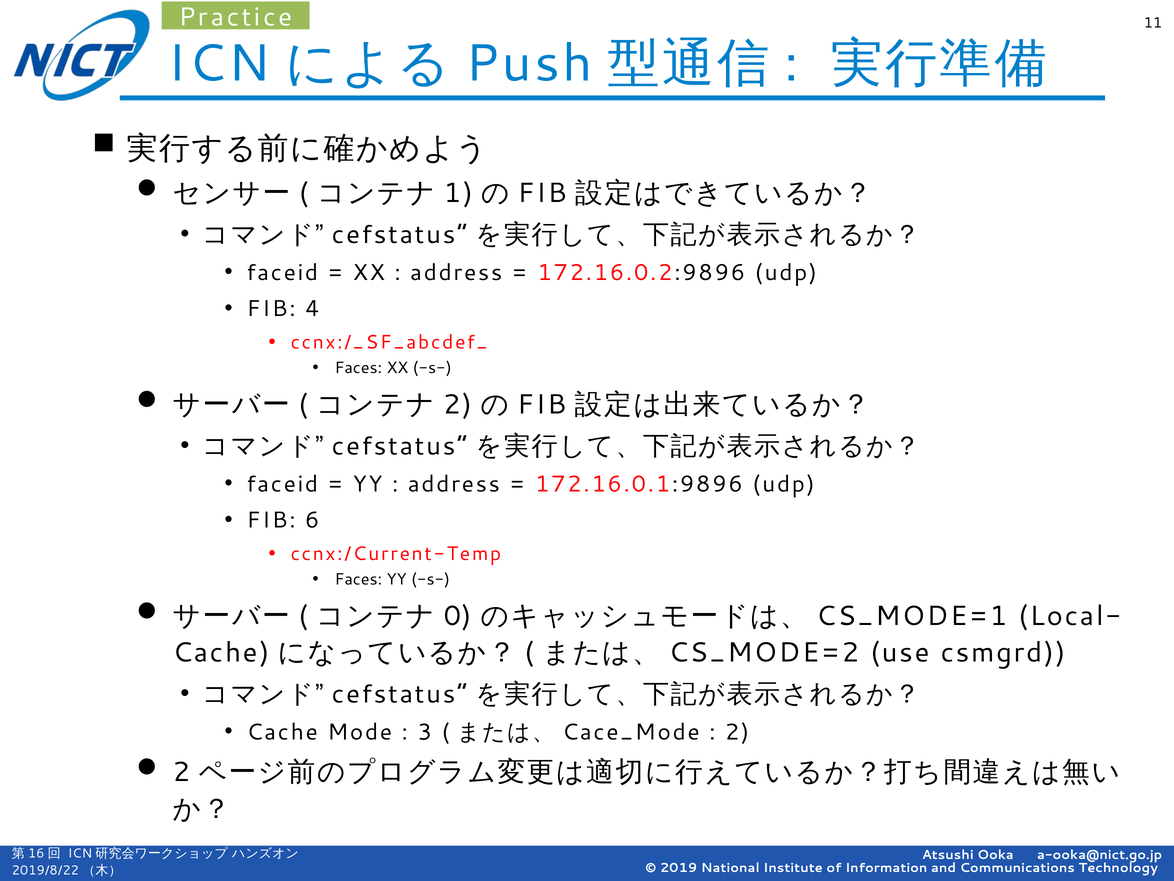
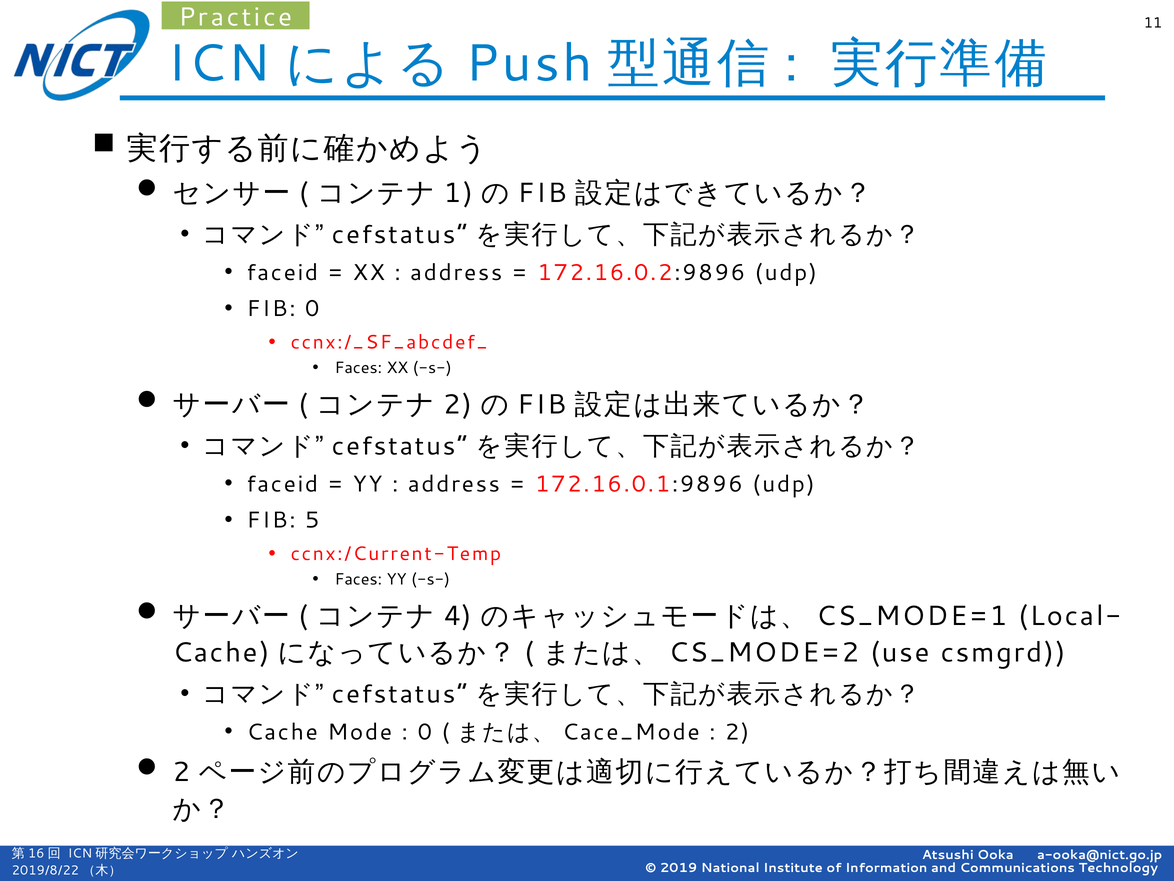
FIB 4: 4 -> 0
6: 6 -> 5
0: 0 -> 4
3 at (425, 732): 3 -> 0
